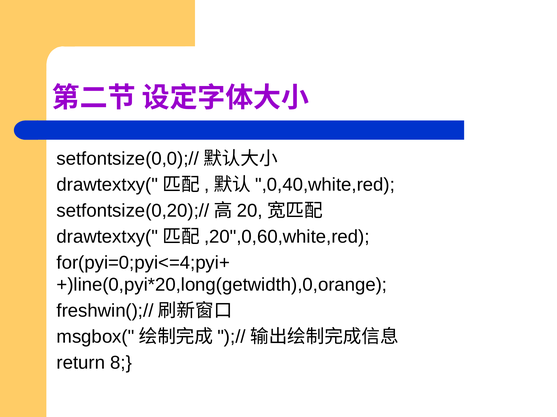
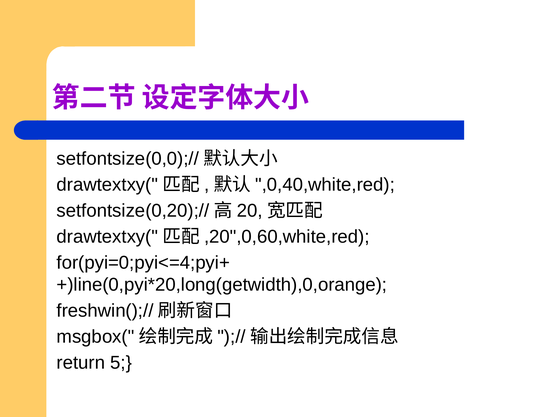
8: 8 -> 5
